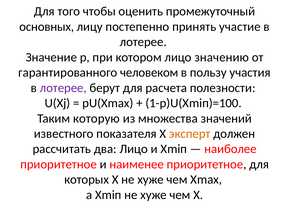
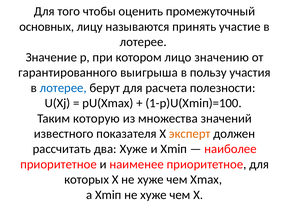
постепенно: постепенно -> называются
человеком: человеком -> выигрыша
лотерее at (63, 88) colour: purple -> blue
два Лицо: Лицо -> Хуже
